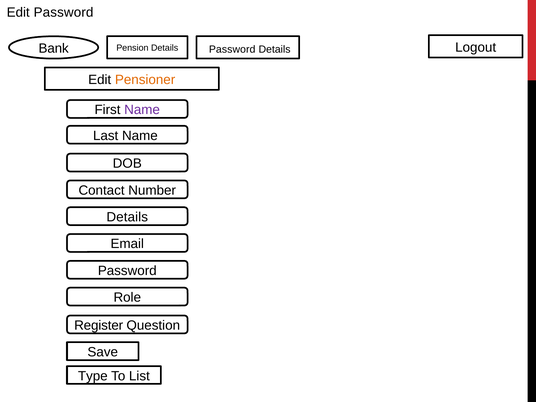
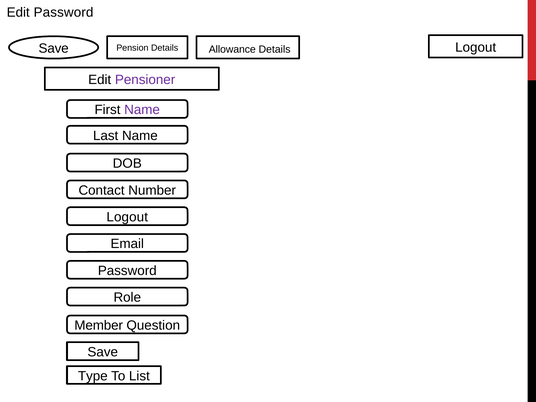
Bank at (54, 48): Bank -> Save
Password at (232, 49): Password -> Allowance
Pensioner colour: orange -> purple
Details at (127, 217): Details -> Logout
Register: Register -> Member
